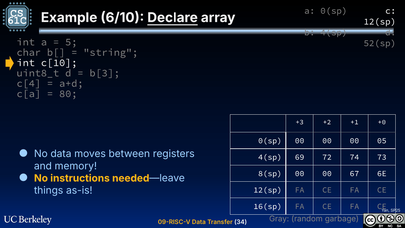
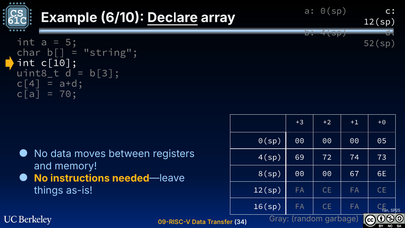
80: 80 -> 70
